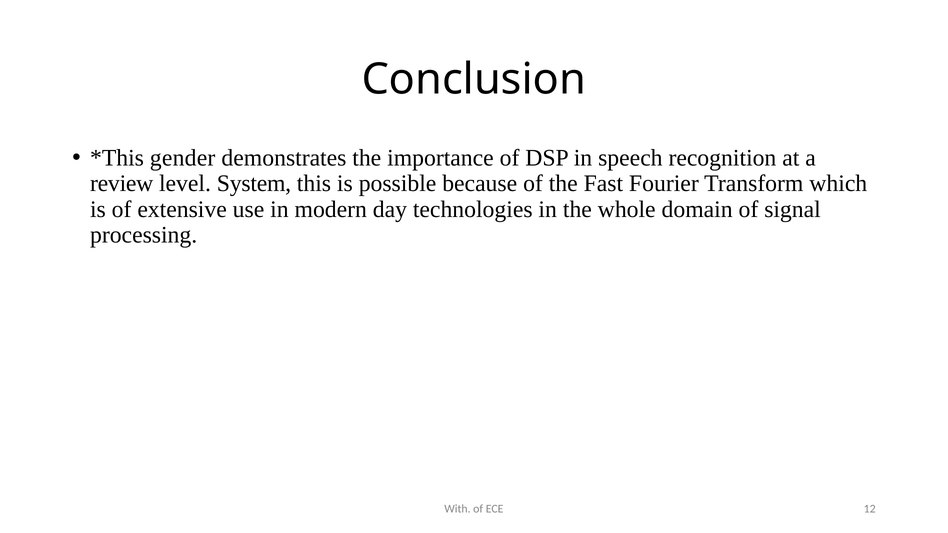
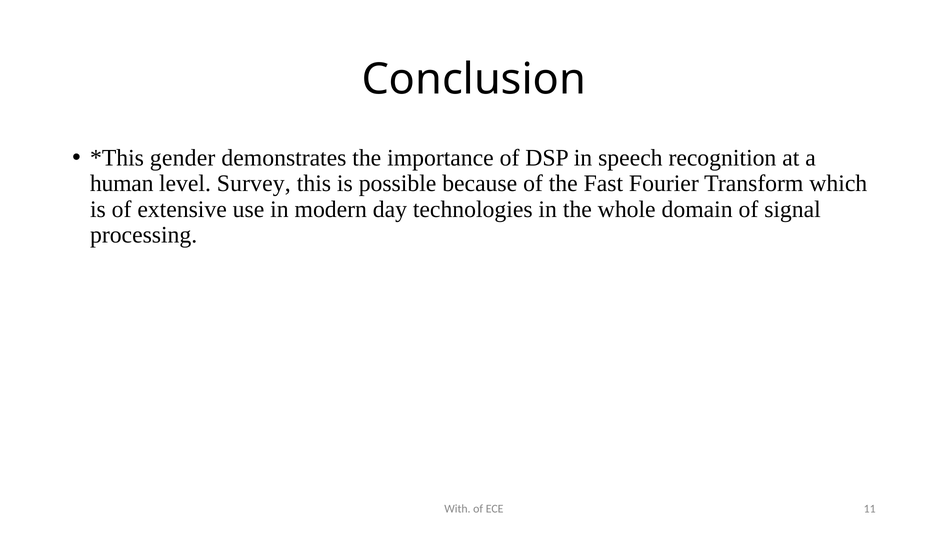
review: review -> human
System: System -> Survey
12: 12 -> 11
